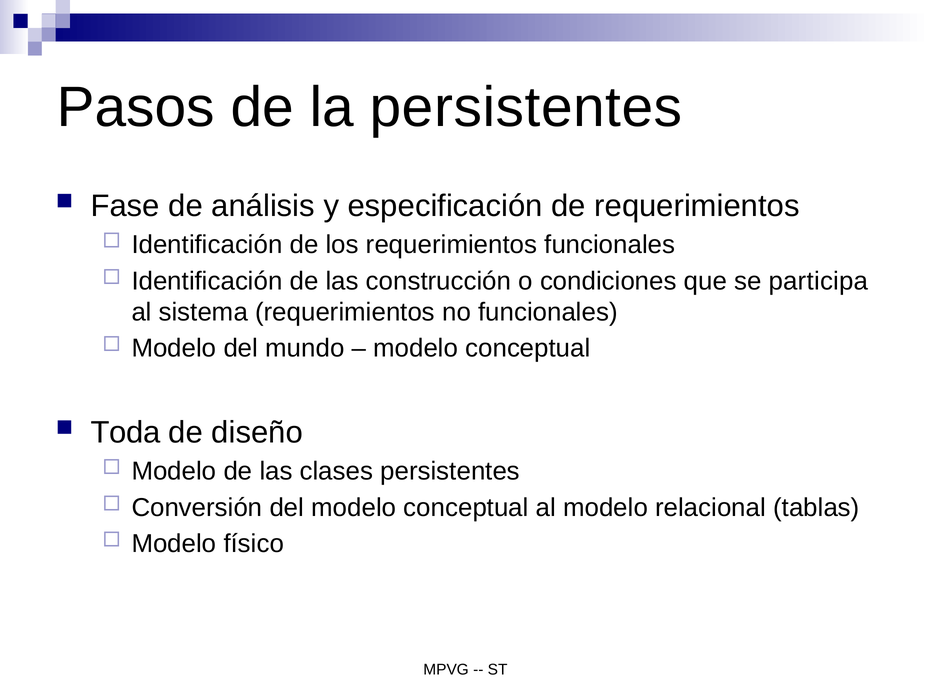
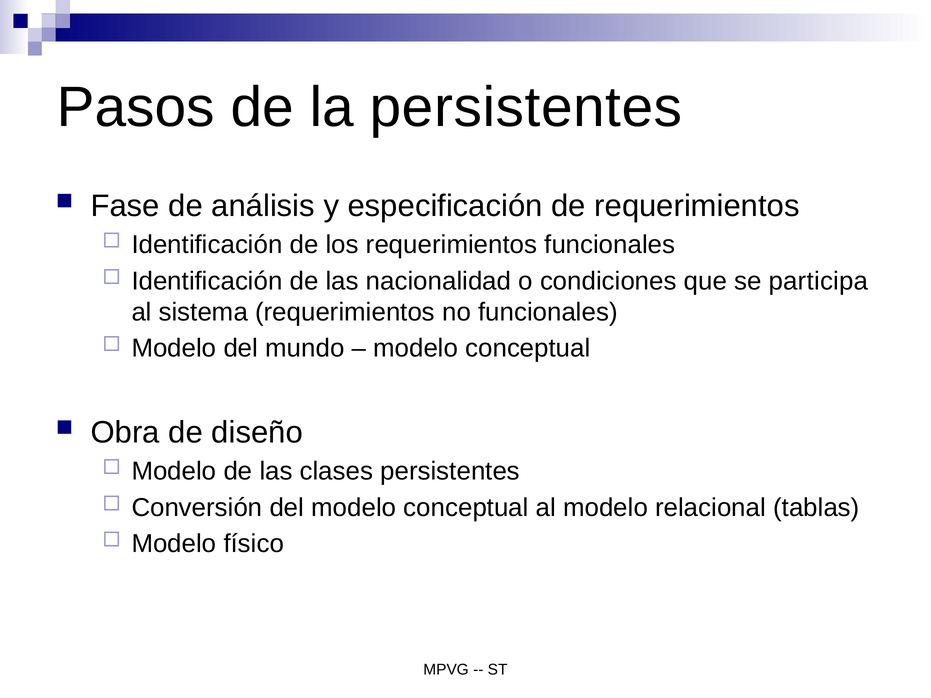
construcción: construcción -> nacionalidad
Toda: Toda -> Obra
